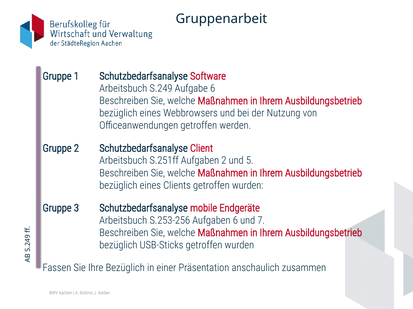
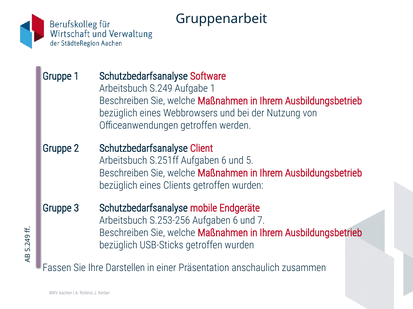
Aufgabe 6: 6 -> 1
S.251ff Aufgaben 2: 2 -> 6
Ihre Bezüglich: Bezüglich -> Darstellen
